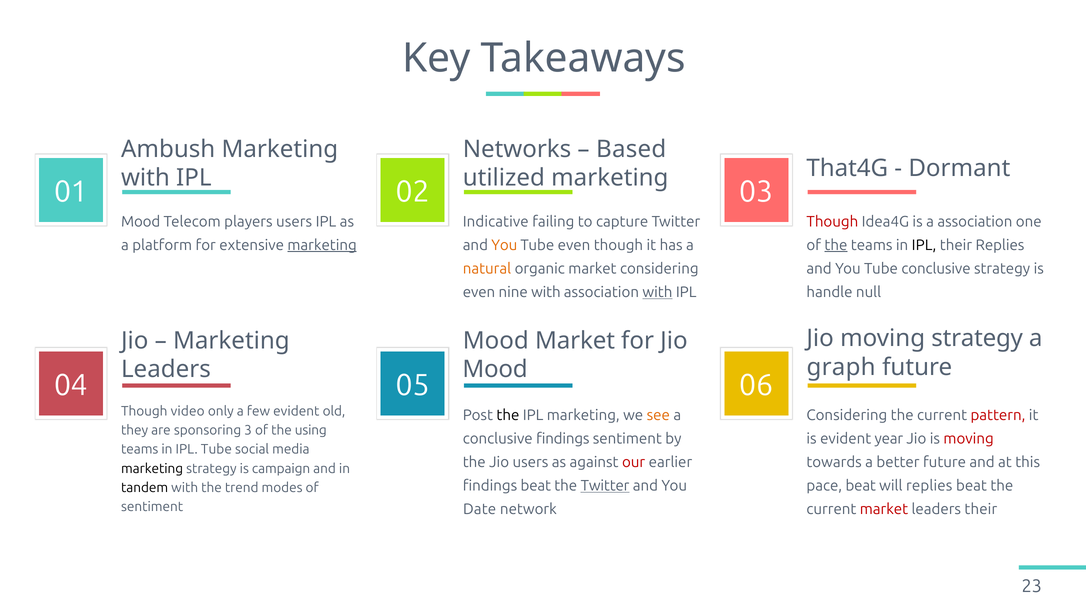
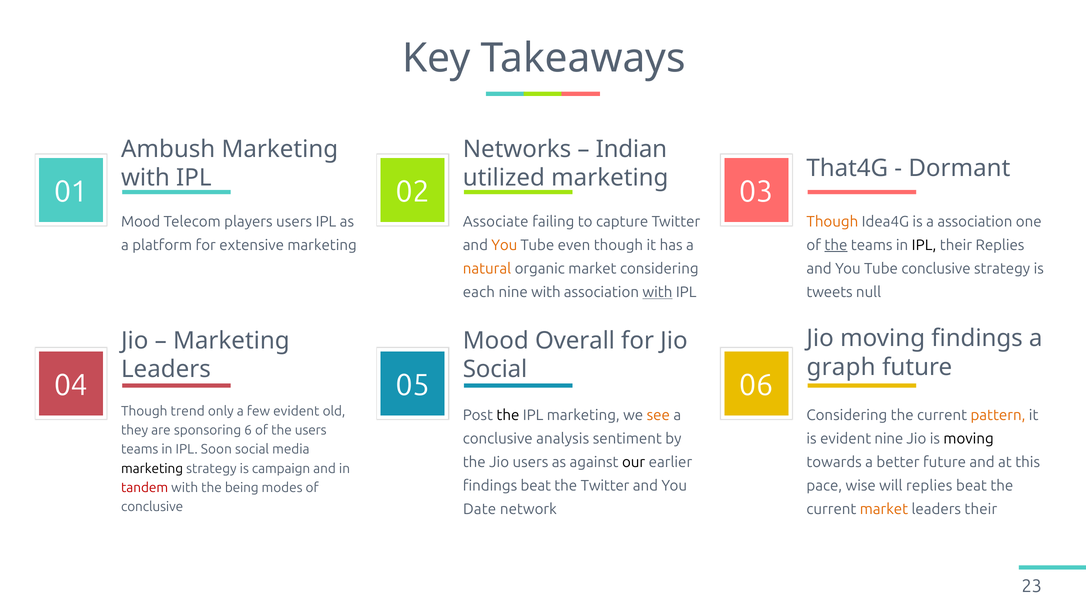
Based: Based -> Indian
Indicative: Indicative -> Associate
Though at (832, 222) colour: red -> orange
marketing at (322, 245) underline: present -> none
even at (479, 292): even -> each
handle: handle -> tweets
moving strategy: strategy -> findings
Mood Market: Market -> Overall
Mood at (495, 369): Mood -> Social
video: video -> trend
pattern colour: red -> orange
3: 3 -> 6
the using: using -> users
conclusive findings: findings -> analysis
evident year: year -> nine
moving at (969, 438) colour: red -> black
IPL Tube: Tube -> Soon
our colour: red -> black
Twitter at (605, 486) underline: present -> none
pace beat: beat -> wise
tandem colour: black -> red
trend: trend -> being
sentiment at (152, 506): sentiment -> conclusive
market at (884, 509) colour: red -> orange
